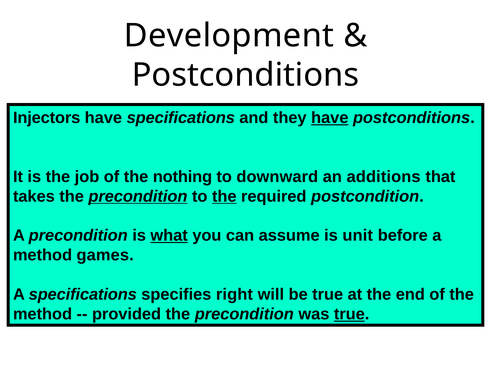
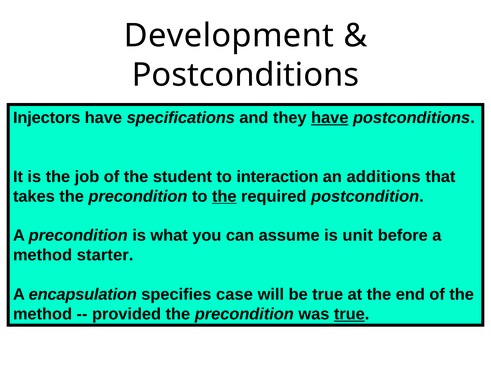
nothing: nothing -> student
downward: downward -> interaction
precondition at (138, 196) underline: present -> none
what underline: present -> none
games: games -> starter
A specifications: specifications -> encapsulation
right: right -> case
